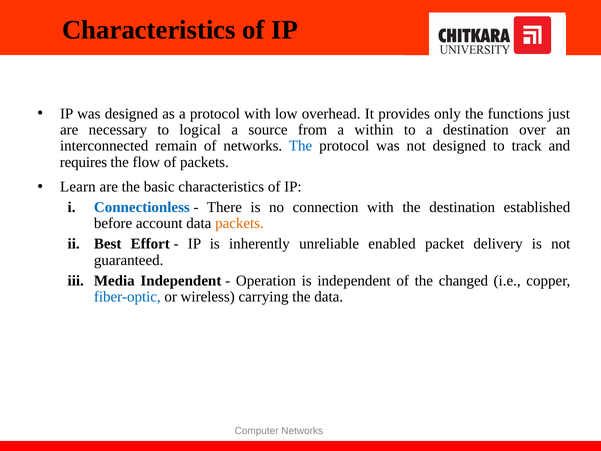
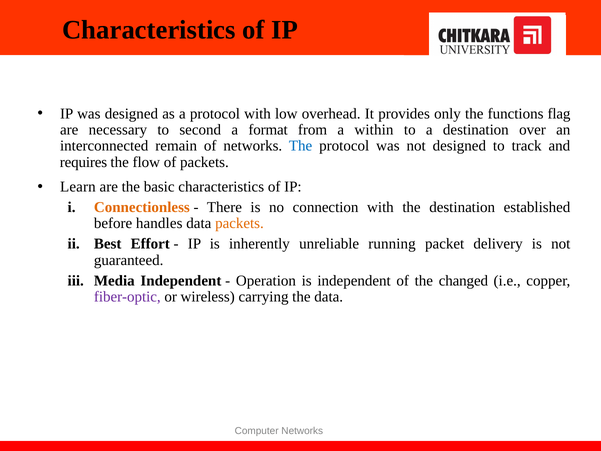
just: just -> flag
logical: logical -> second
source: source -> format
Connectionless colour: blue -> orange
account: account -> handles
enabled: enabled -> running
fiber-optic colour: blue -> purple
